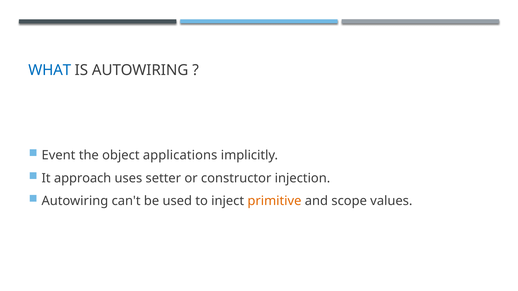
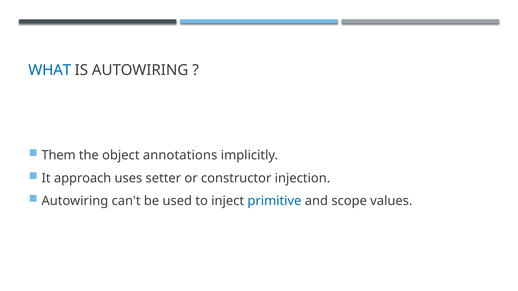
Event: Event -> Them
applications: applications -> annotations
primitive colour: orange -> blue
